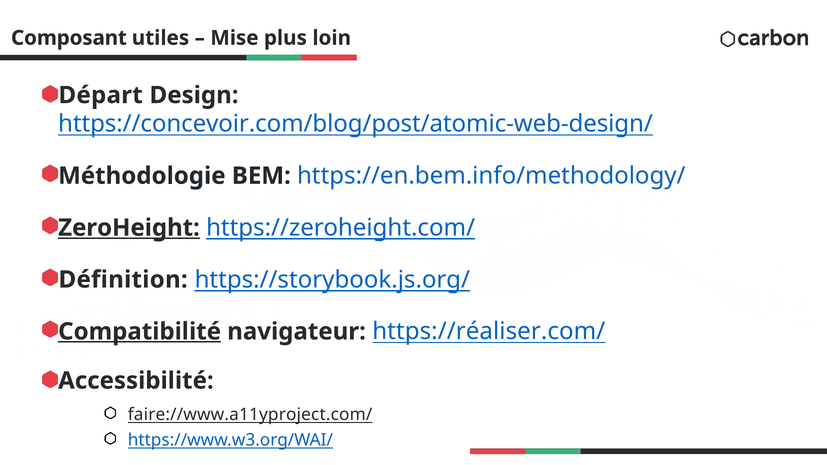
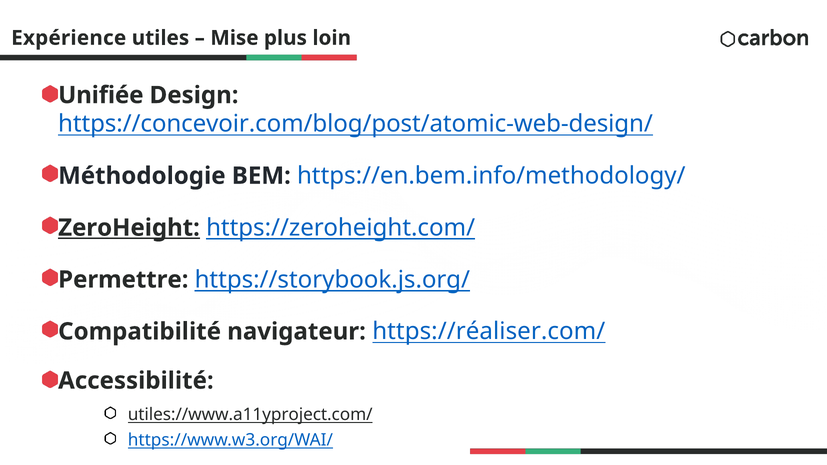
Composant: Composant -> Expérience
Départ: Départ -> Unifiée
Définition: Définition -> Permettre
Compatibilité underline: present -> none
faire://www.a11yproject.com/: faire://www.a11yproject.com/ -> utiles://www.a11yproject.com/
